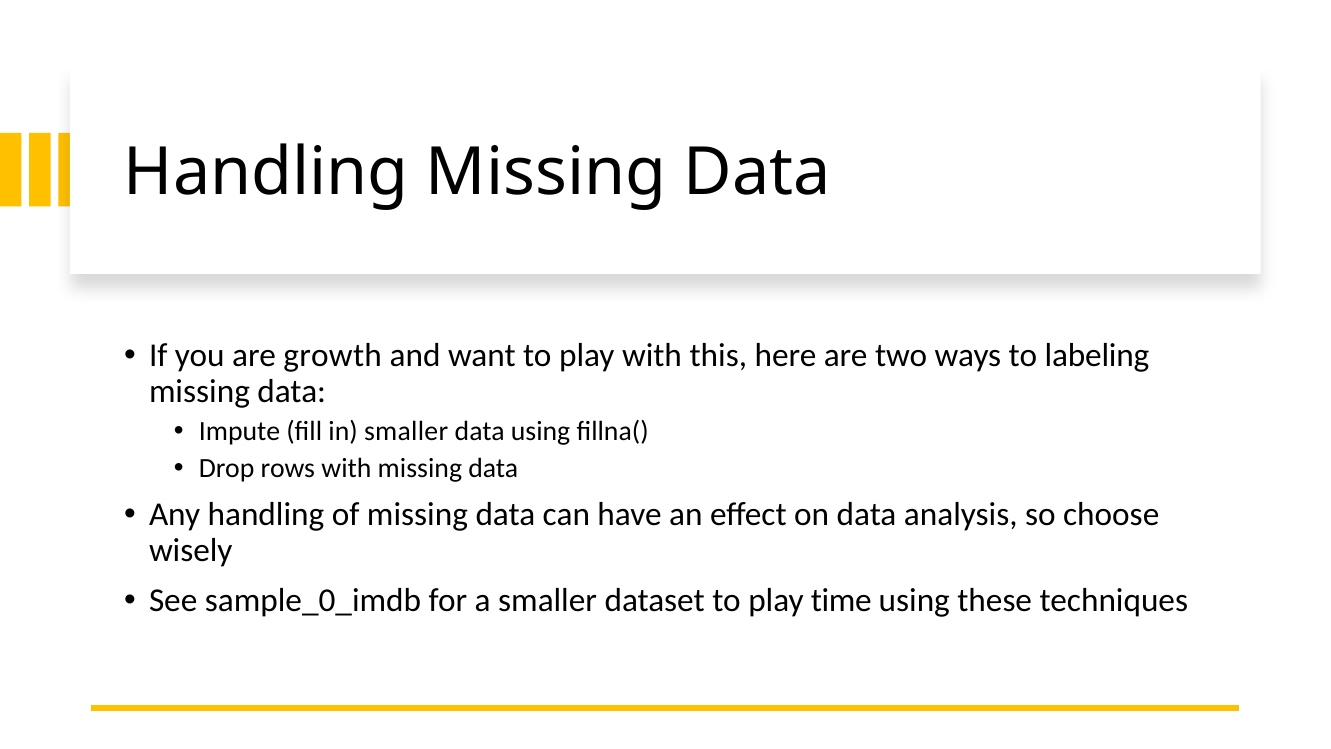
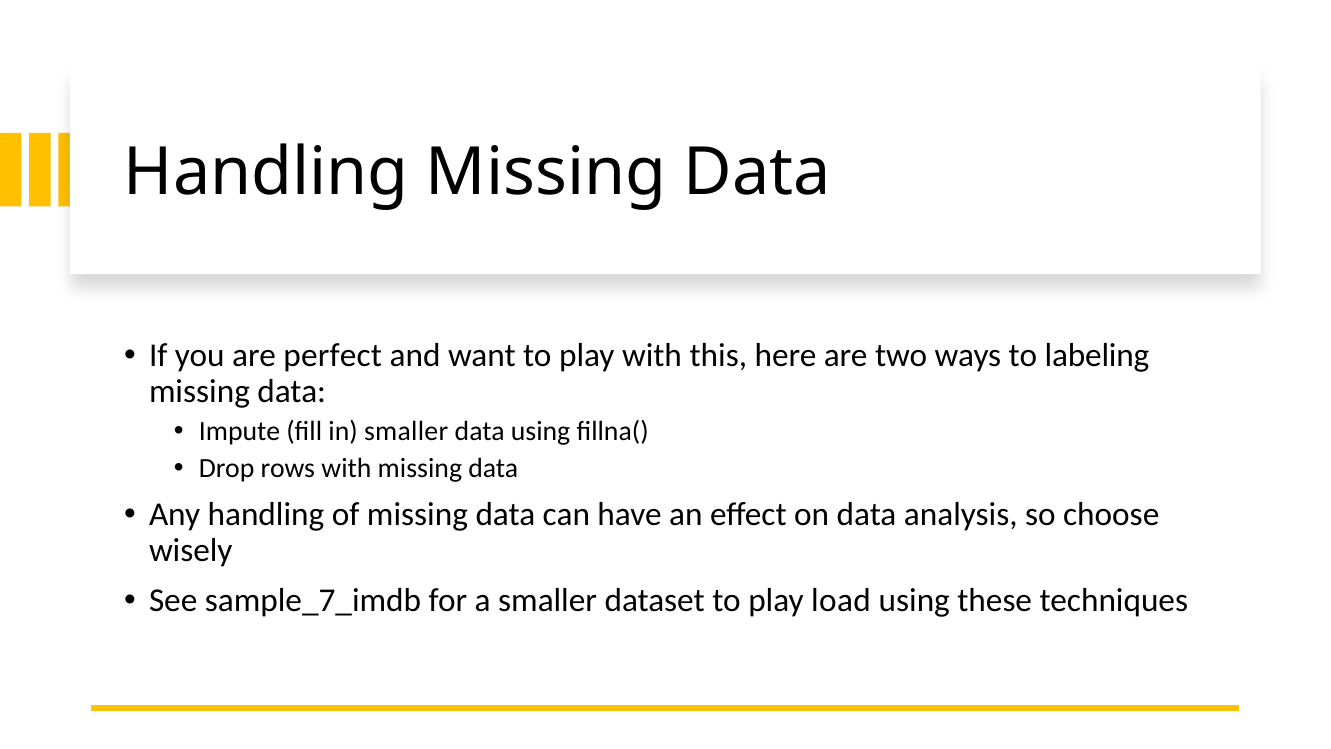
growth: growth -> perfect
sample_0_imdb: sample_0_imdb -> sample_7_imdb
time: time -> load
